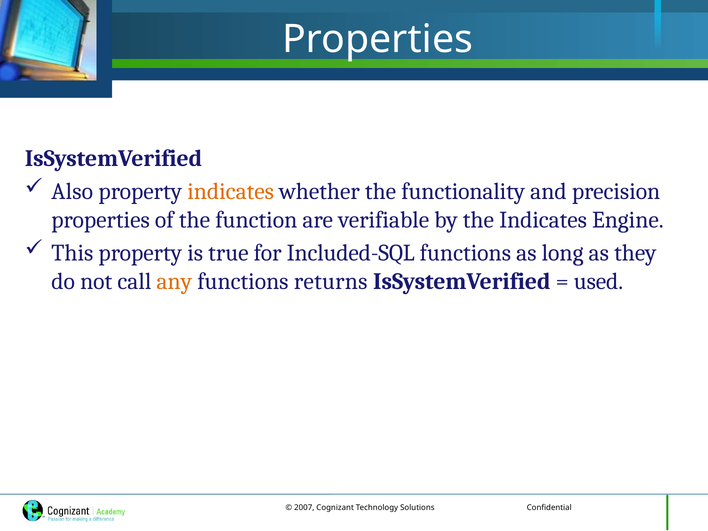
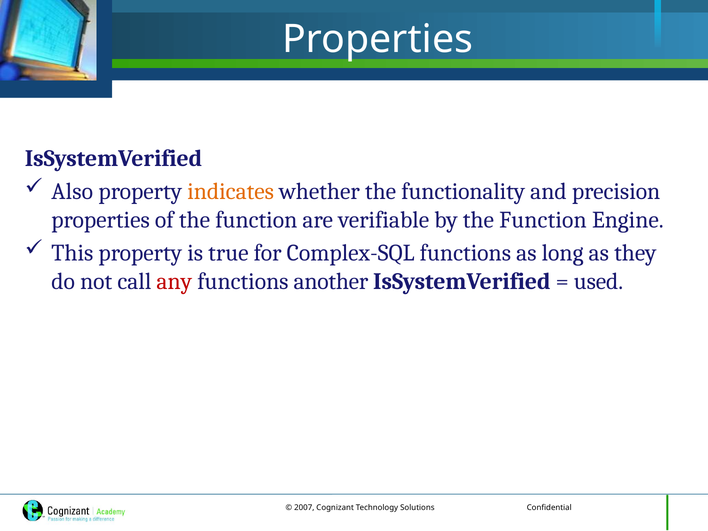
by the Indicates: Indicates -> Function
Included-SQL: Included-SQL -> Complex-SQL
any colour: orange -> red
returns: returns -> another
